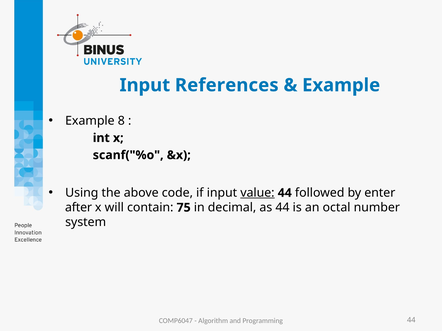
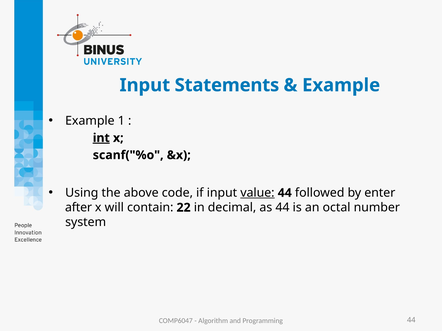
References: References -> Statements
8: 8 -> 1
int underline: none -> present
75: 75 -> 22
